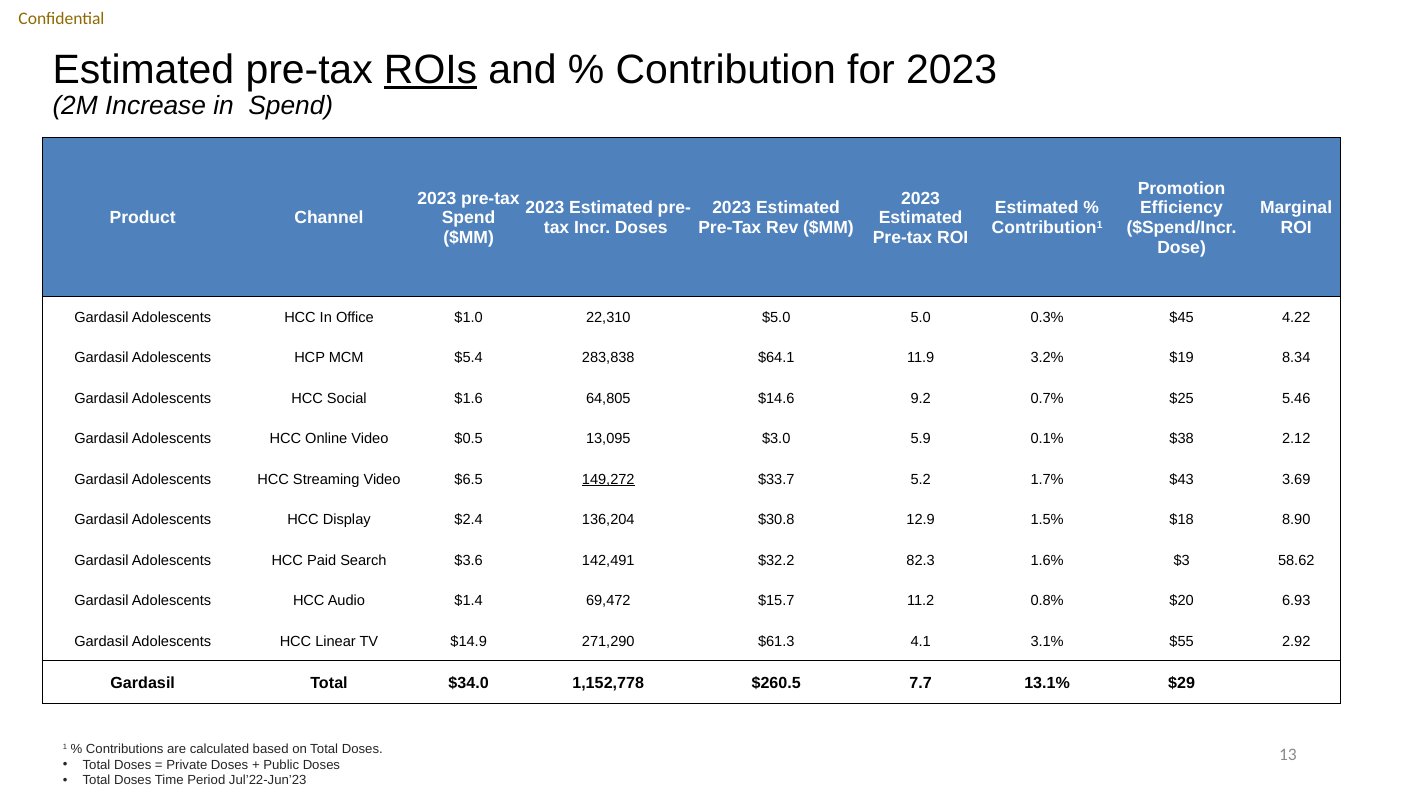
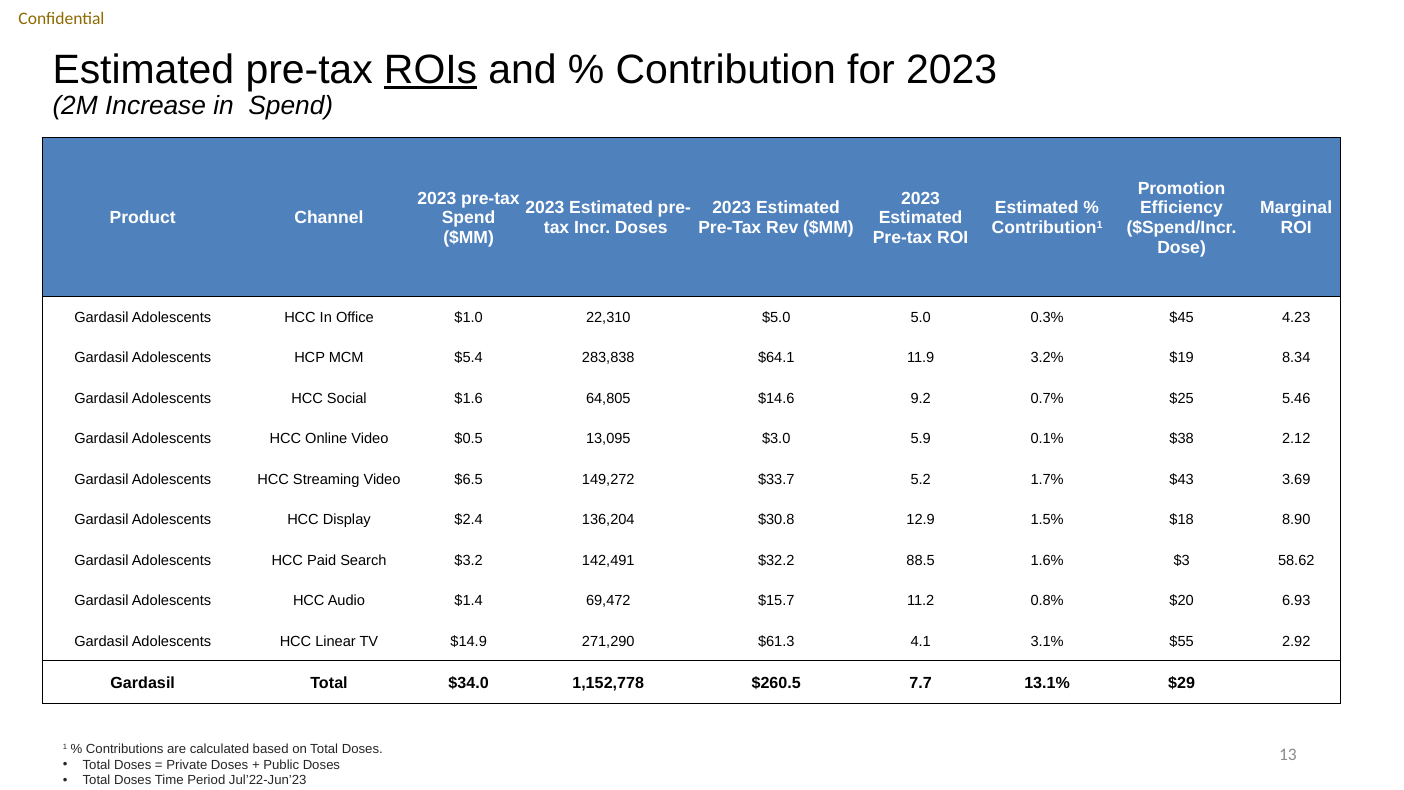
4.22: 4.22 -> 4.23
149,272 underline: present -> none
$3.6: $3.6 -> $3.2
82.3: 82.3 -> 88.5
